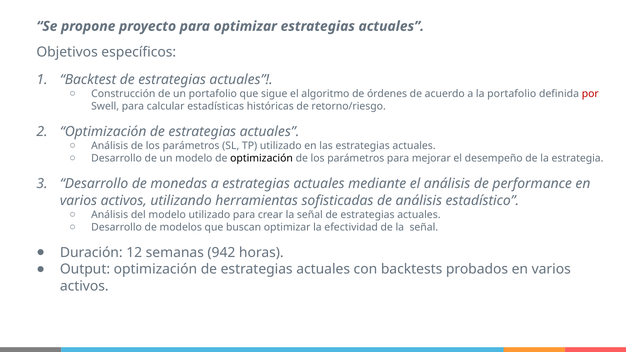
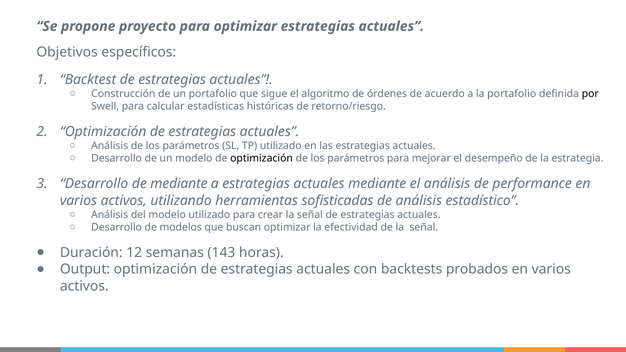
por colour: red -> black
de monedas: monedas -> mediante
942: 942 -> 143
